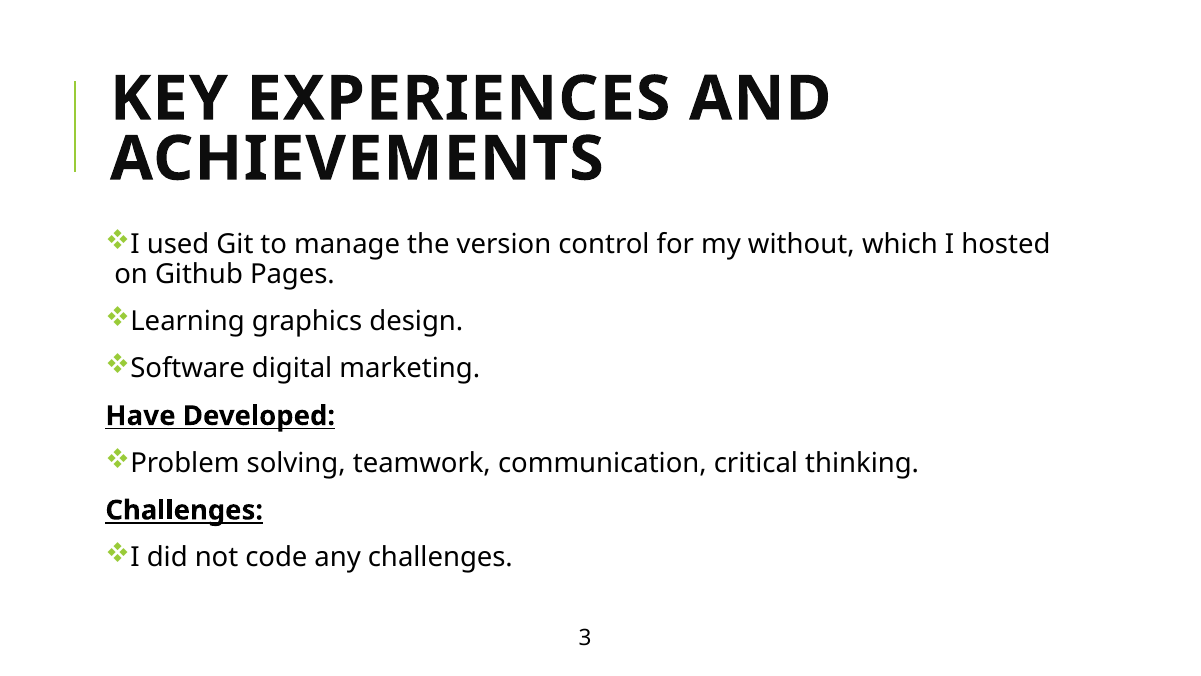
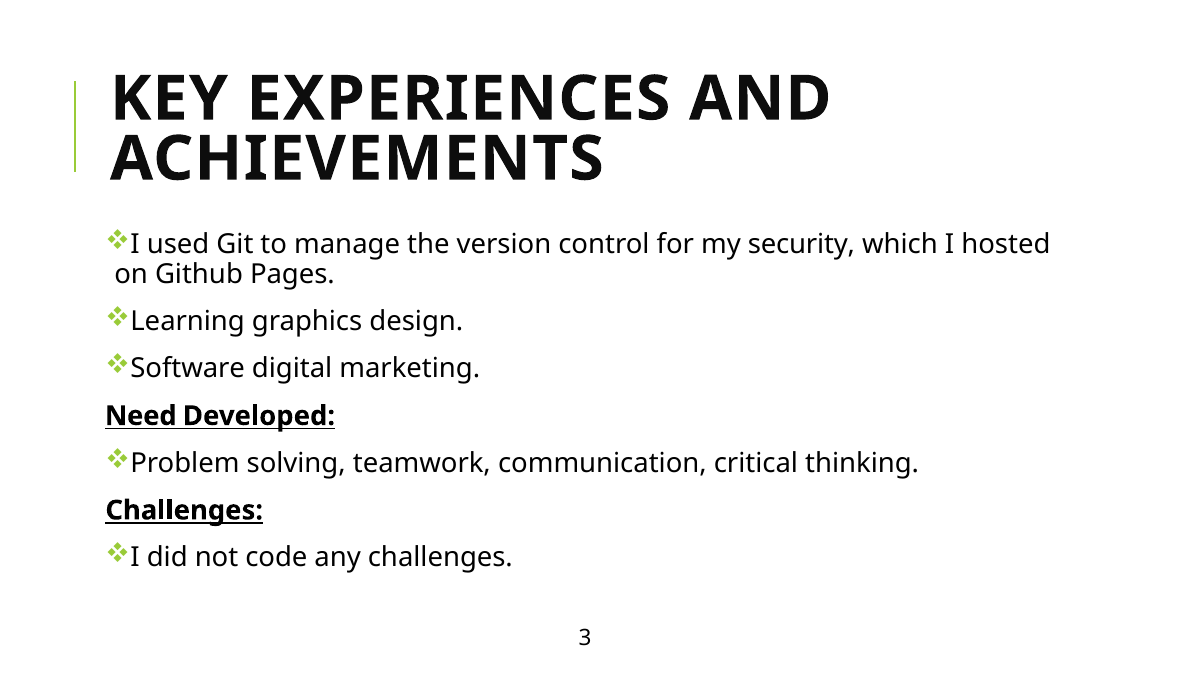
without: without -> security
Have: Have -> Need
